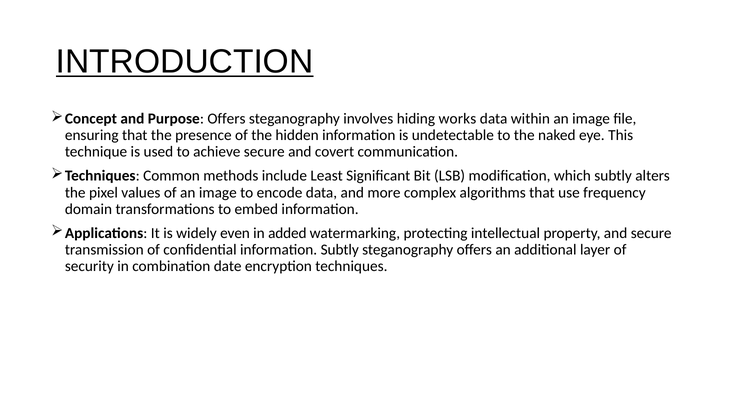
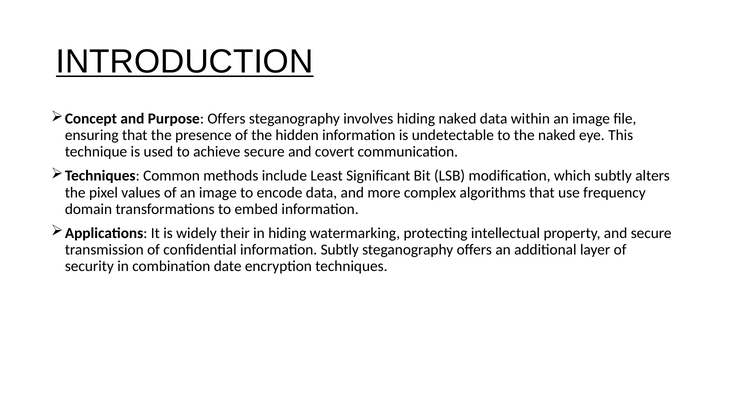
hiding works: works -> naked
even: even -> their
in added: added -> hiding
